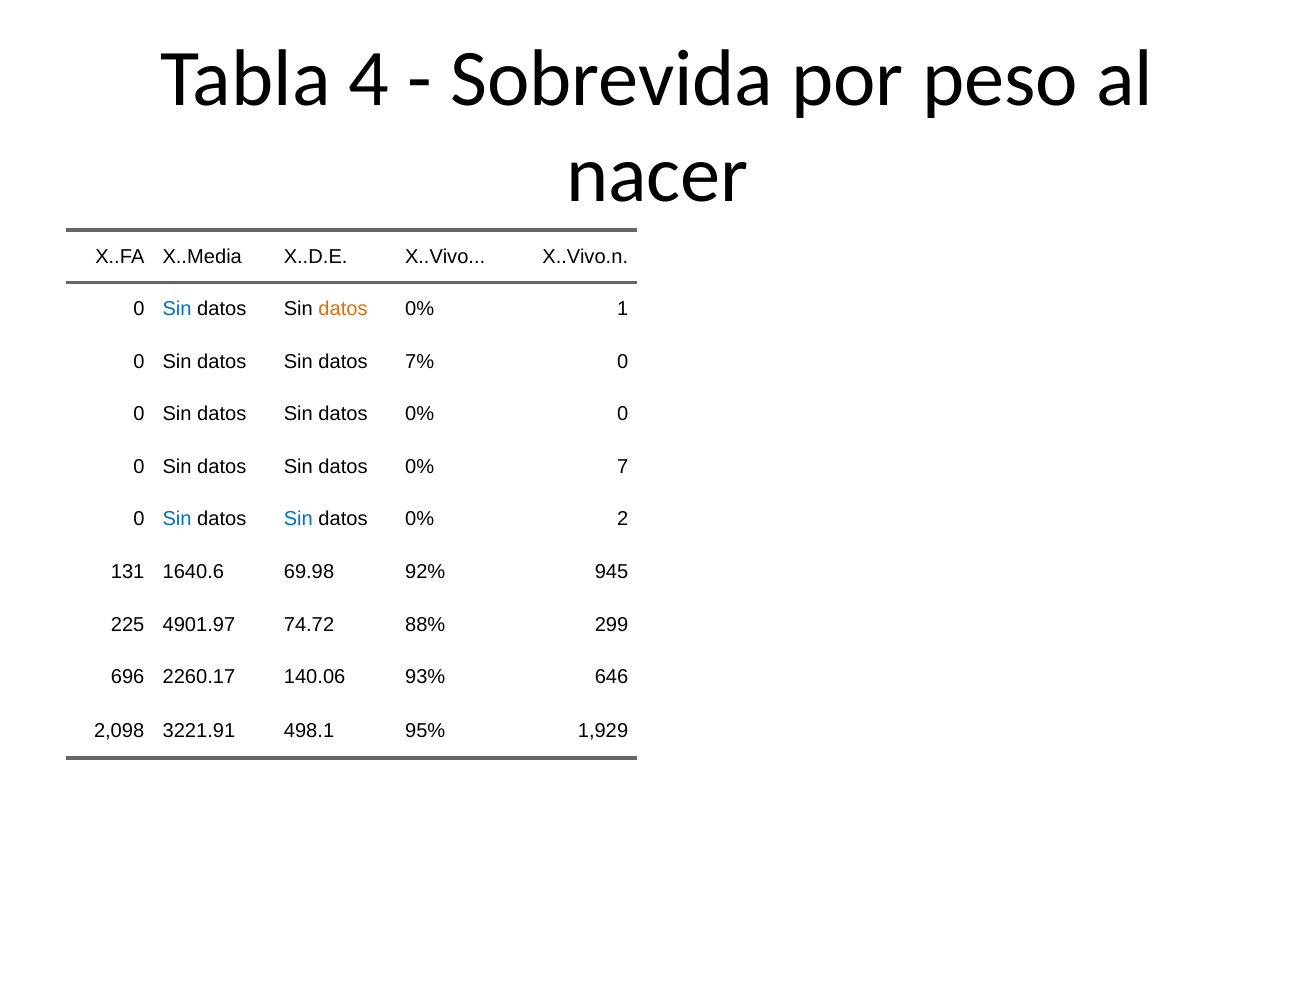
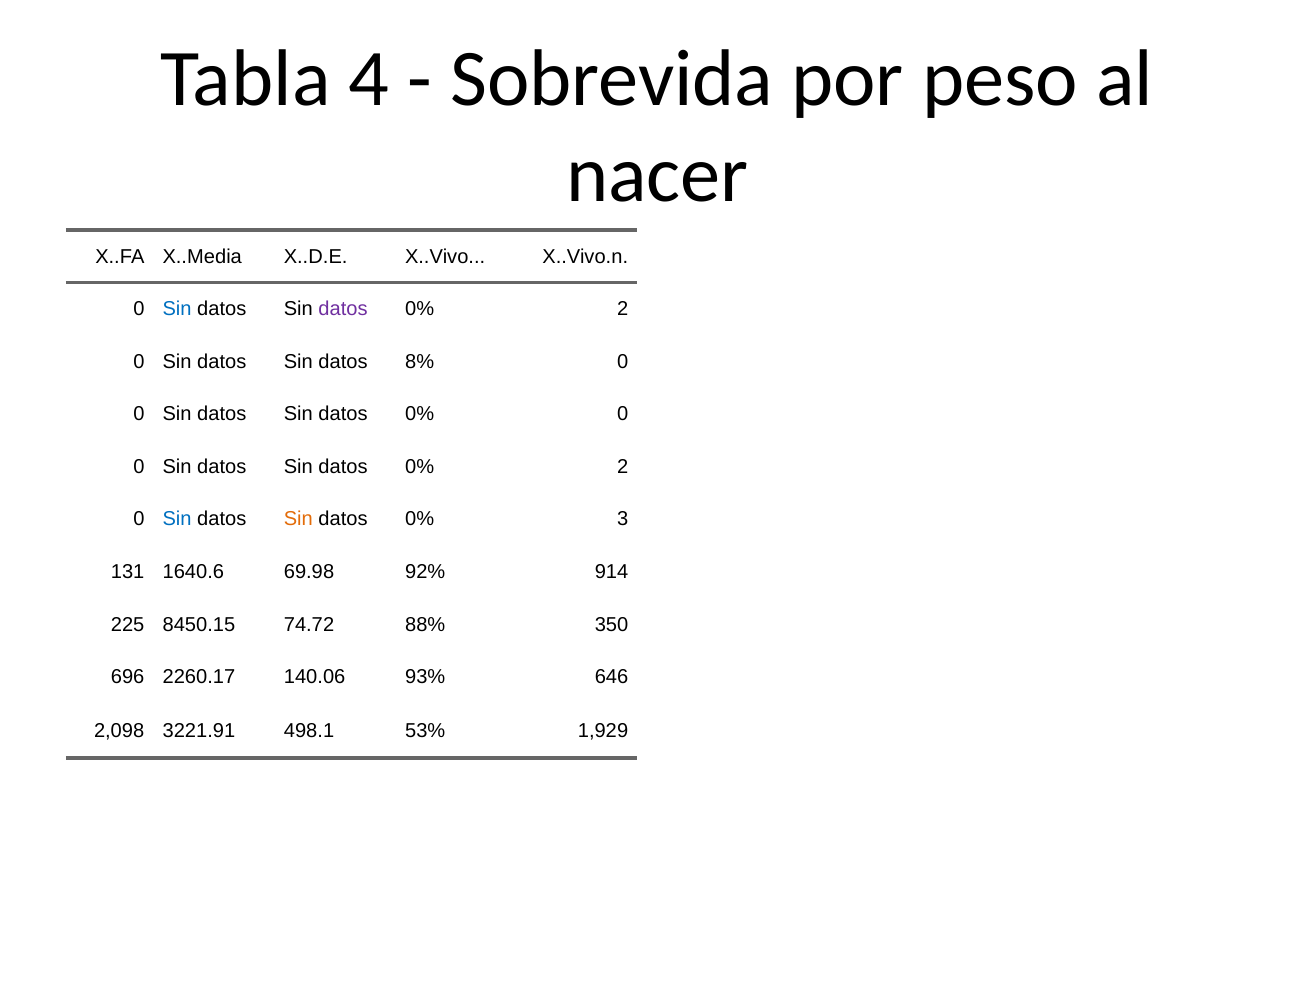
datos at (343, 309) colour: orange -> purple
1 at (623, 309): 1 -> 2
7%: 7% -> 8%
7 at (623, 467): 7 -> 2
Sin at (298, 519) colour: blue -> orange
2: 2 -> 3
945: 945 -> 914
4901.97: 4901.97 -> 8450.15
299: 299 -> 350
95%: 95% -> 53%
